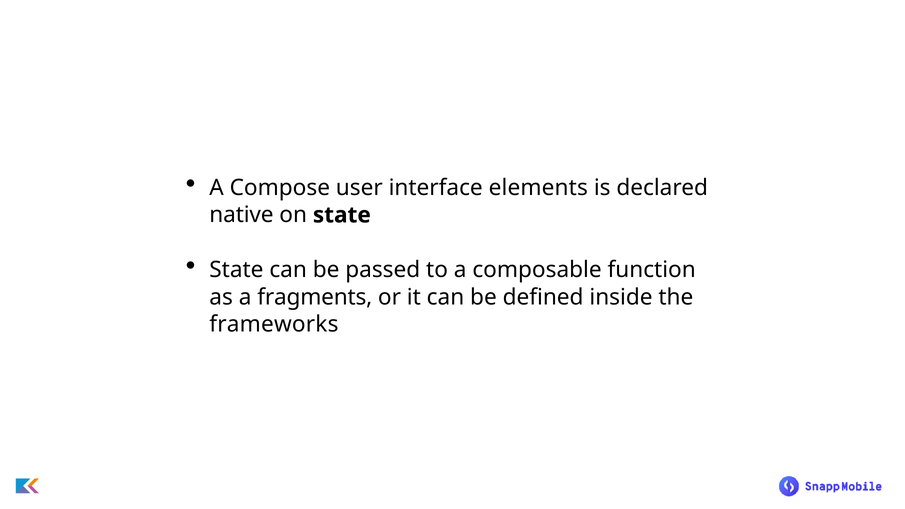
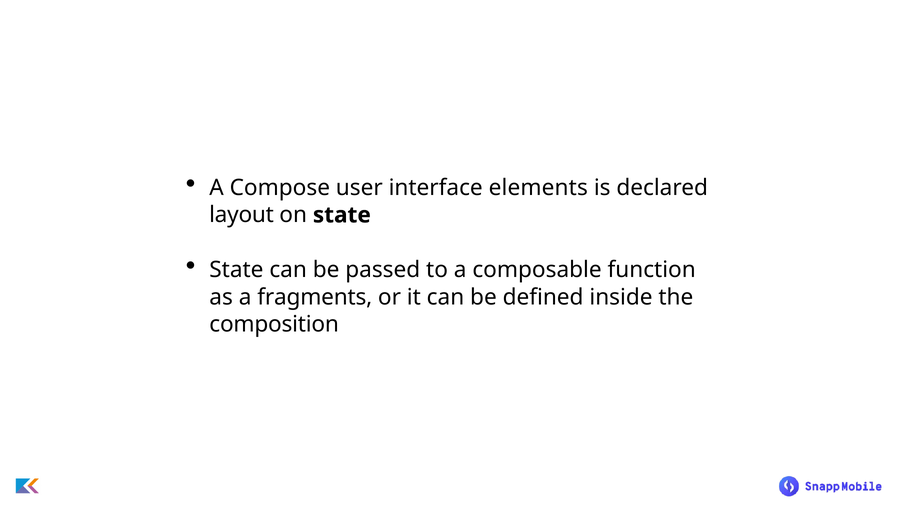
native: native -> layout
frameworks: frameworks -> composition
